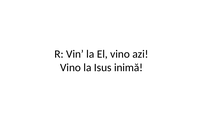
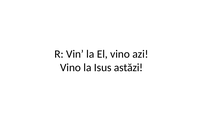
inimă: inimă -> astăzi
